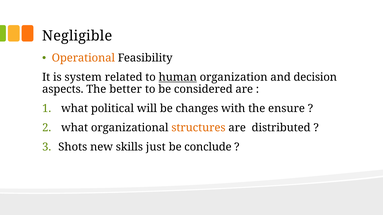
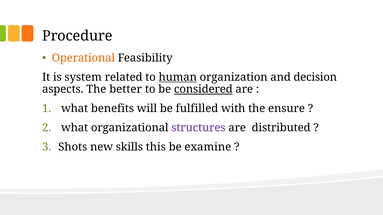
Negligible: Negligible -> Procedure
considered underline: none -> present
political: political -> benefits
changes: changes -> fulfilled
structures colour: orange -> purple
just: just -> this
conclude: conclude -> examine
